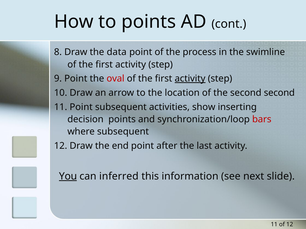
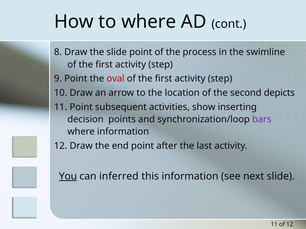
to points: points -> where
the data: data -> slide
activity at (190, 79) underline: present -> none
second second: second -> depicts
bars colour: red -> purple
where subsequent: subsequent -> information
